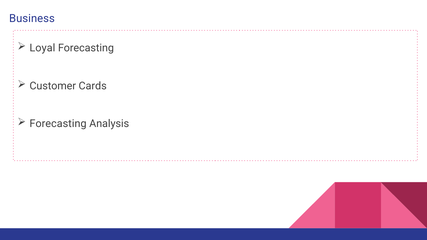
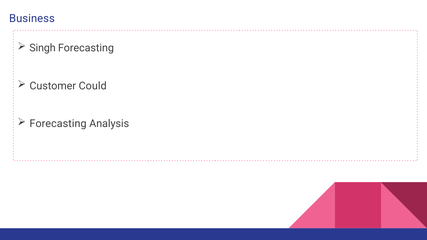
Loyal: Loyal -> Singh
Cards: Cards -> Could
